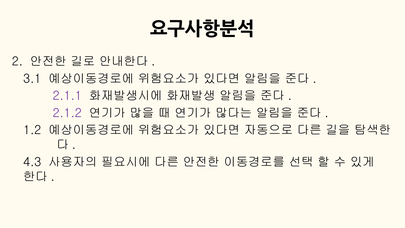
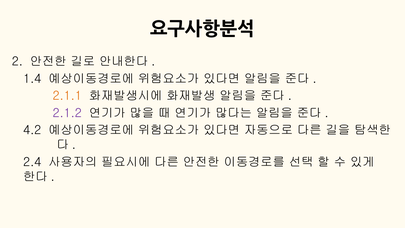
3.1: 3.1 -> 1.4
2.1.1 colour: purple -> orange
1.2: 1.2 -> 4.2
4.3: 4.3 -> 2.4
